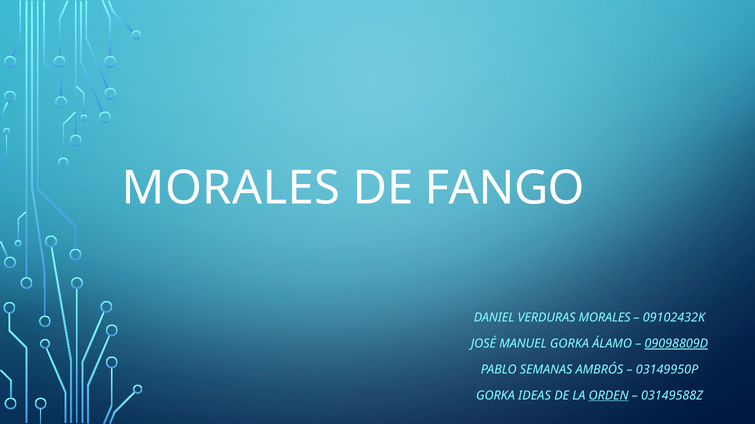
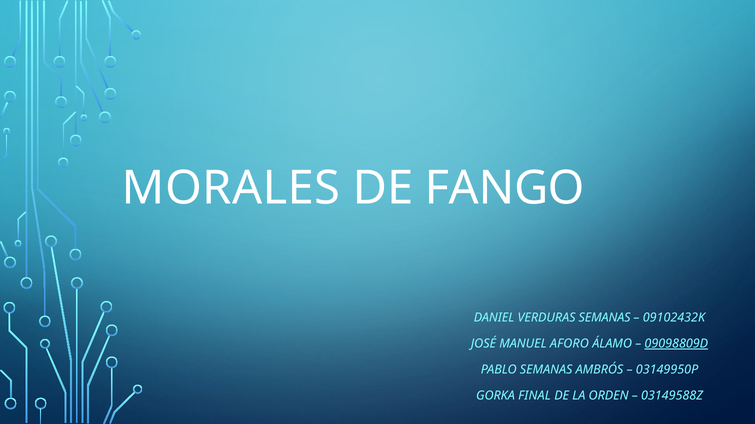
VERDURAS MORALES: MORALES -> SEMANAS
MANUEL GORKA: GORKA -> AFORO
IDEAS: IDEAS -> FINAL
ORDEN underline: present -> none
